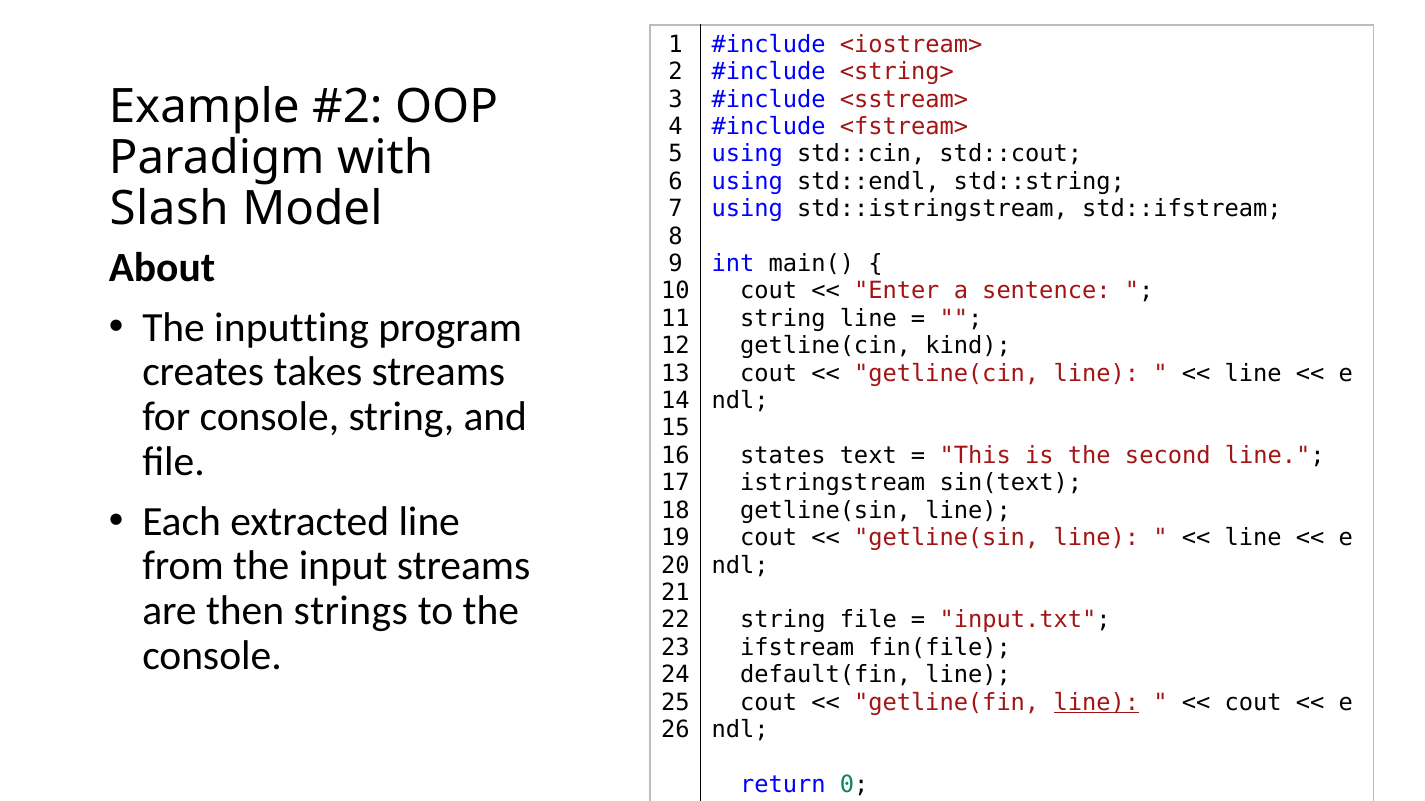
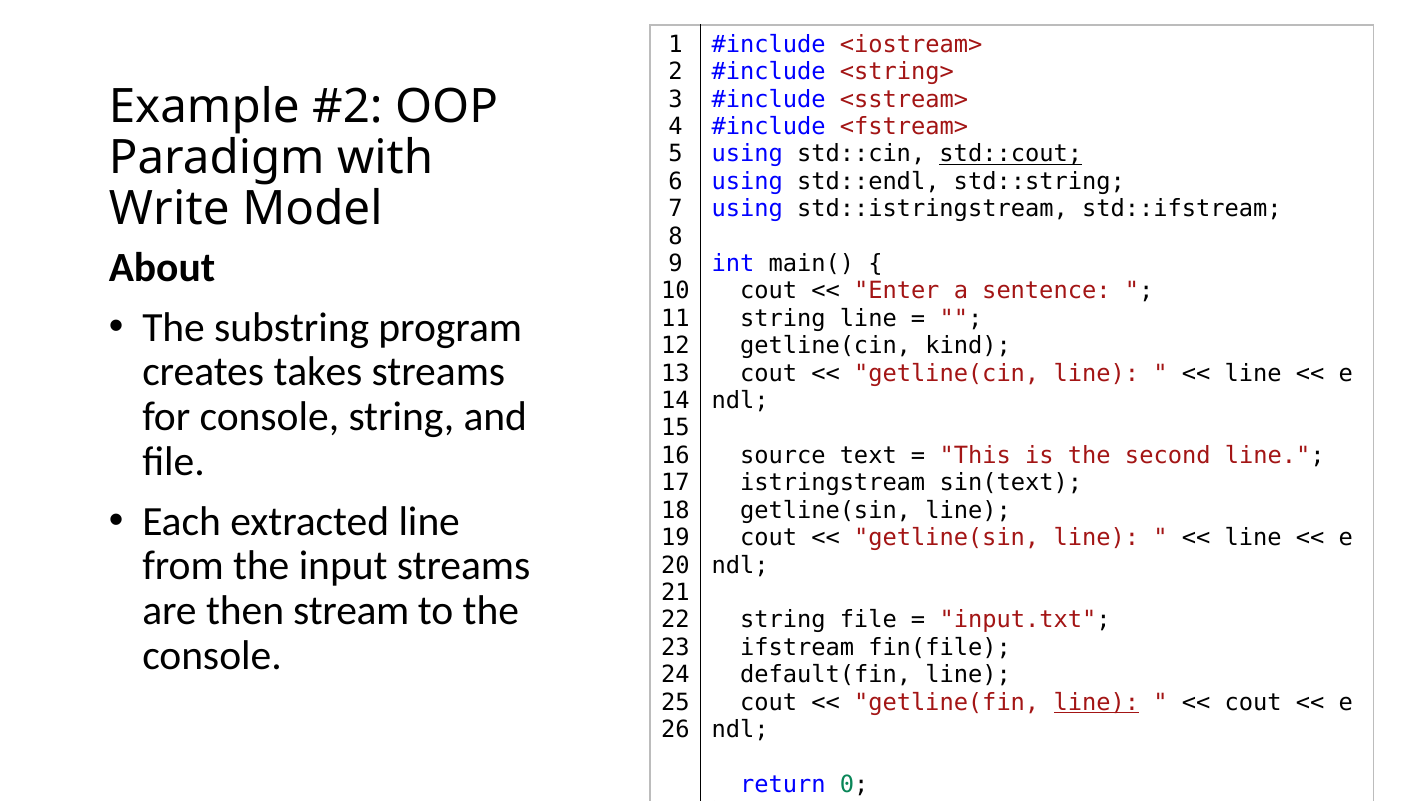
std::cout underline: none -> present
Slash: Slash -> Write
inputting: inputting -> substring
states: states -> source
strings: strings -> stream
